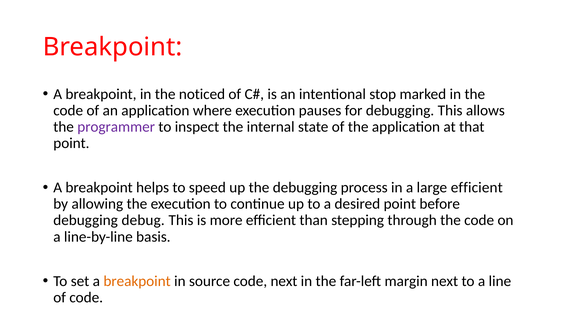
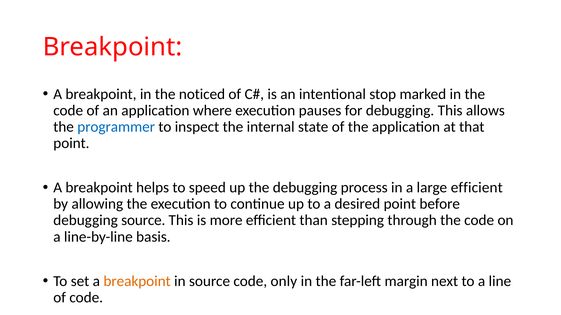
programmer colour: purple -> blue
debugging debug: debug -> source
code next: next -> only
